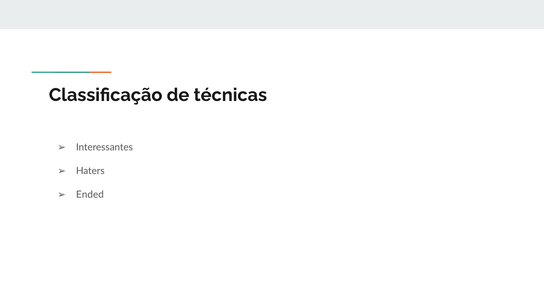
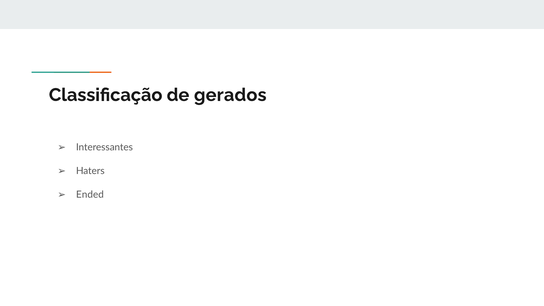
técnicas: técnicas -> gerados
